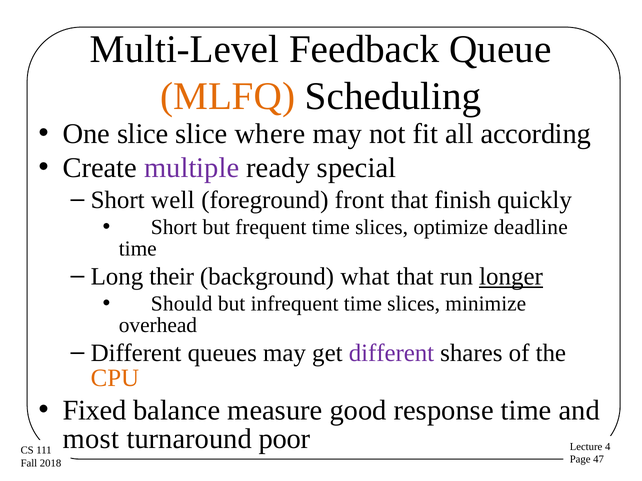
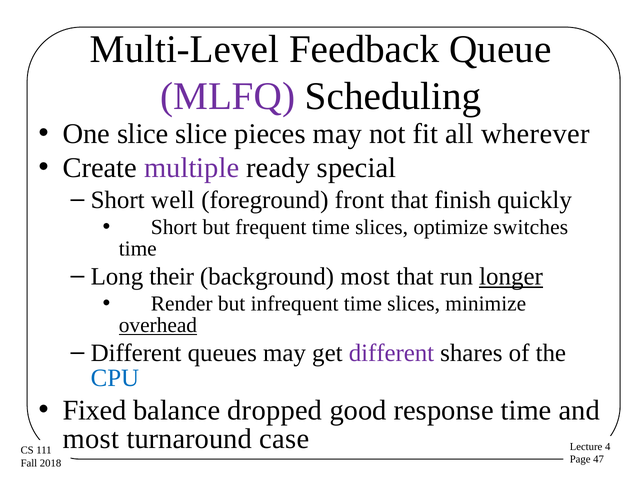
MLFQ colour: orange -> purple
where: where -> pieces
according: according -> wherever
deadline: deadline -> switches
background what: what -> most
Should: Should -> Render
overhead underline: none -> present
CPU colour: orange -> blue
measure: measure -> dropped
poor: poor -> case
